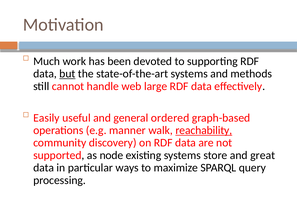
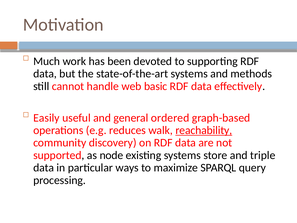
but underline: present -> none
large: large -> basic
manner: manner -> reduces
great: great -> triple
